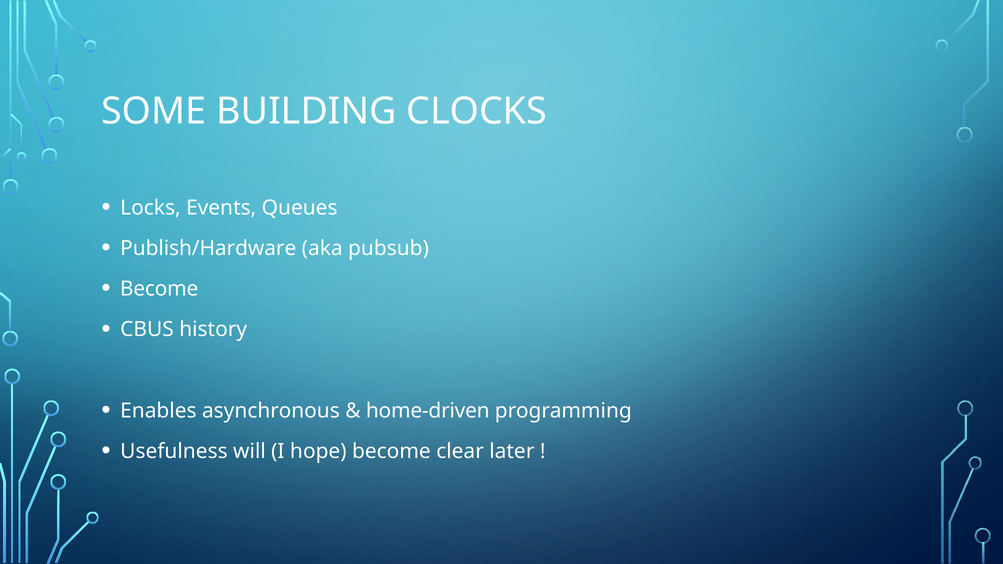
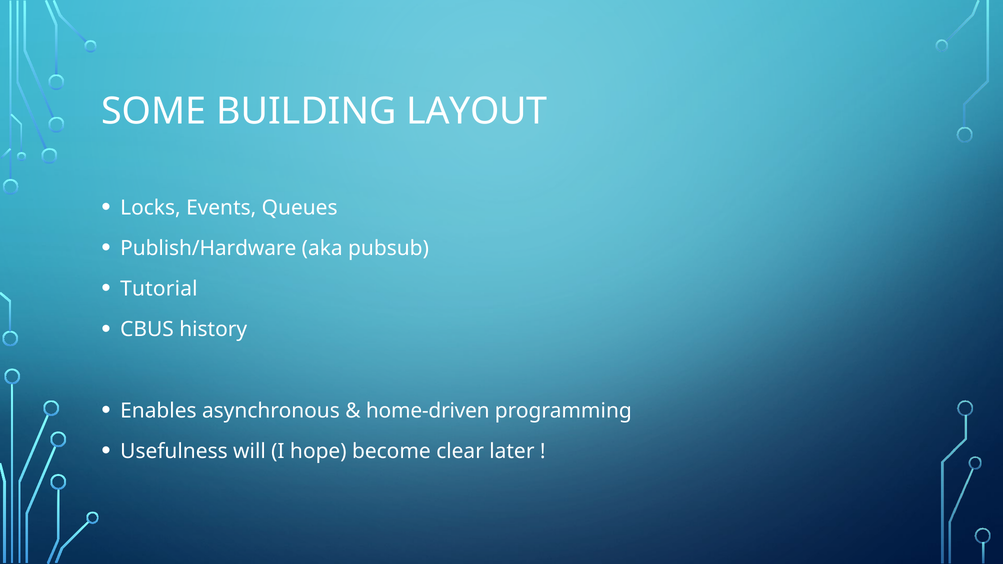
CLOCKS: CLOCKS -> LAYOUT
Become at (159, 289): Become -> Tutorial
